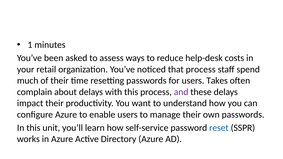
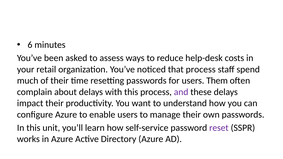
1: 1 -> 6
Takes: Takes -> Them
reset colour: blue -> purple
